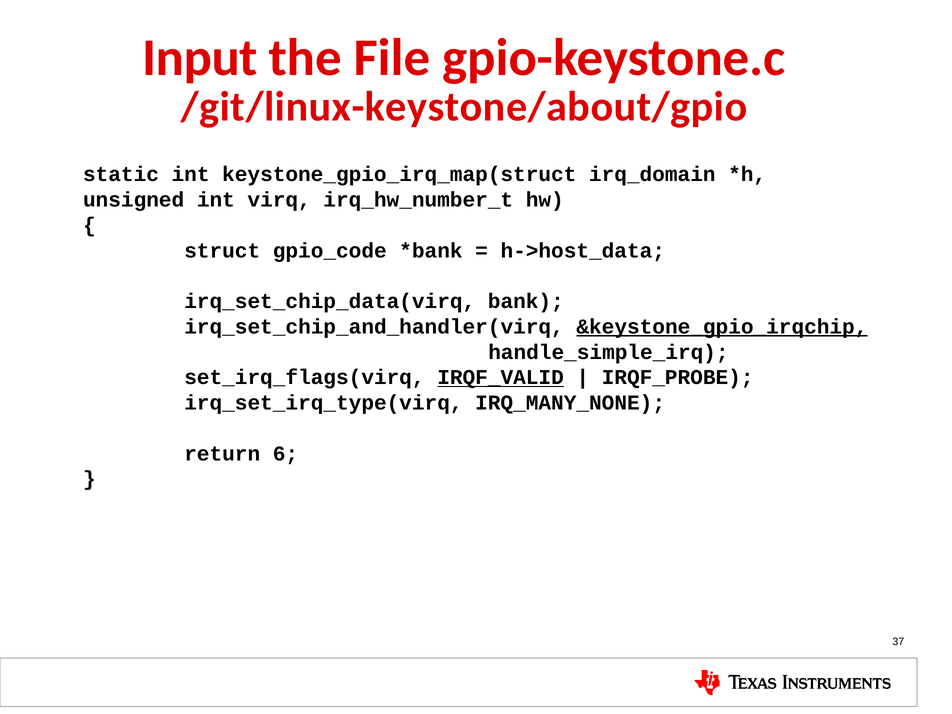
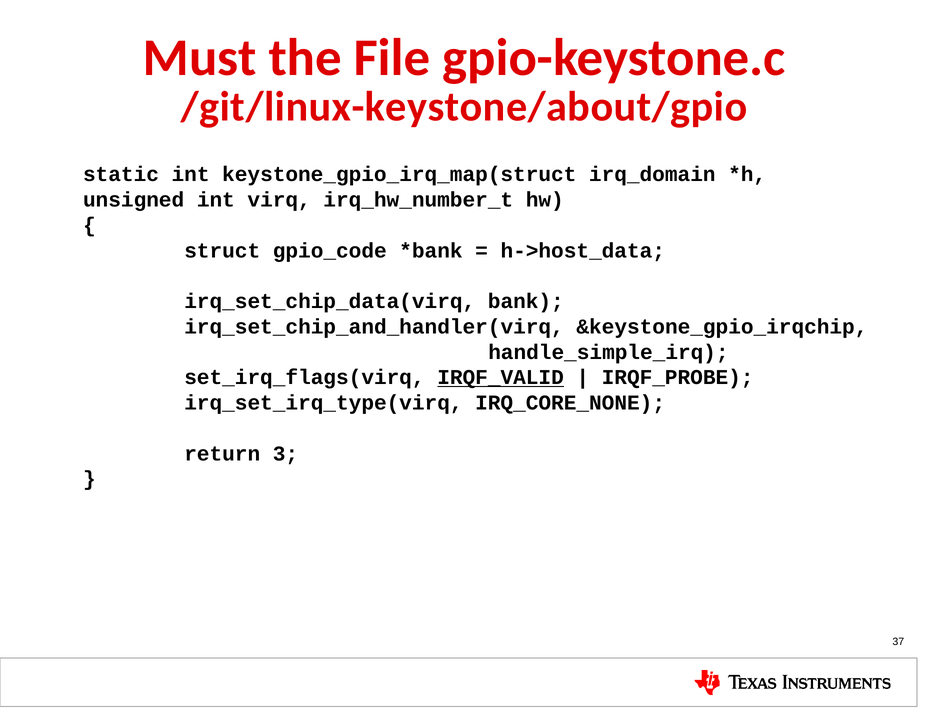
Input: Input -> Must
&keystone_gpio_irqchip underline: present -> none
IRQ_MANY_NONE: IRQ_MANY_NONE -> IRQ_CORE_NONE
6: 6 -> 3
